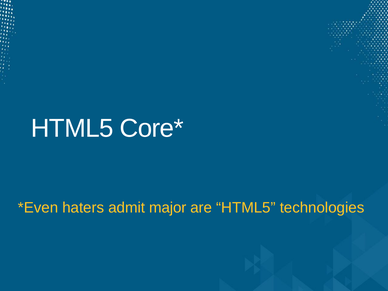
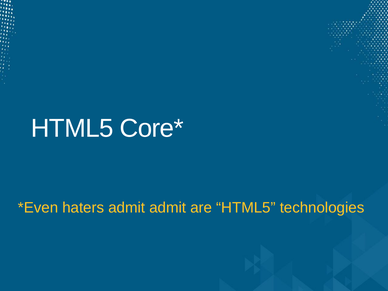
admit major: major -> admit
